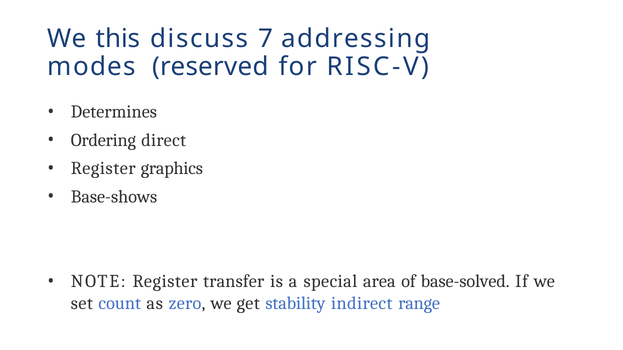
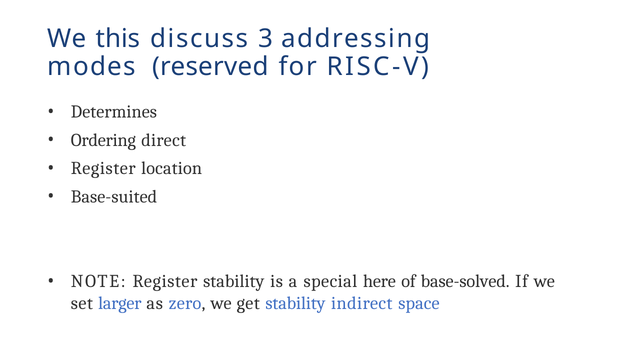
7: 7 -> 3
graphics: graphics -> location
Base-shows: Base-shows -> Base-suited
Register transfer: transfer -> stability
area: area -> here
count: count -> larger
range: range -> space
